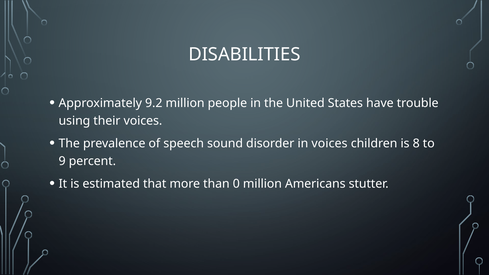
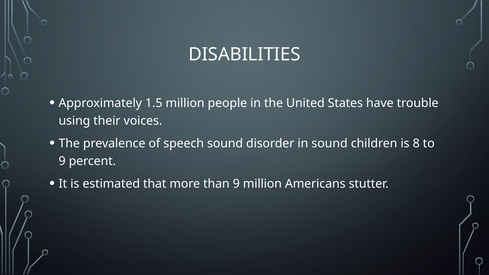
9.2: 9.2 -> 1.5
in voices: voices -> sound
than 0: 0 -> 9
